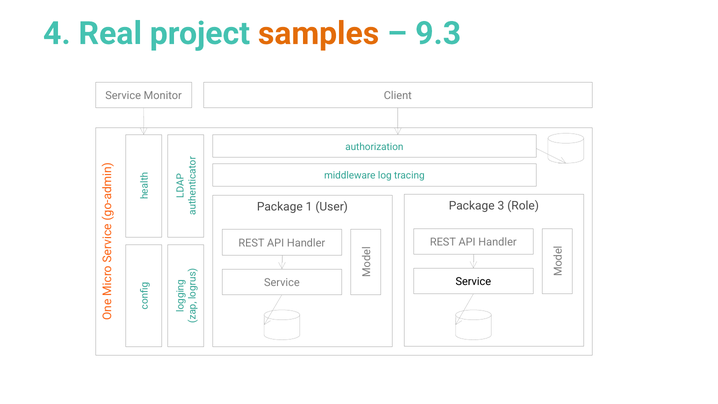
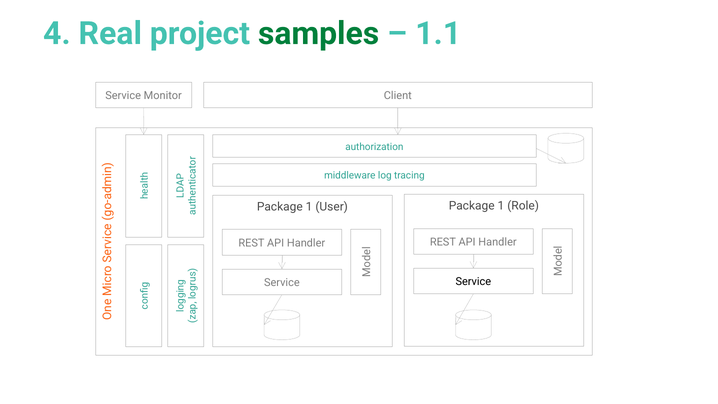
samples colour: orange -> green
9.3: 9.3 -> 1.1
3 at (501, 206): 3 -> 1
